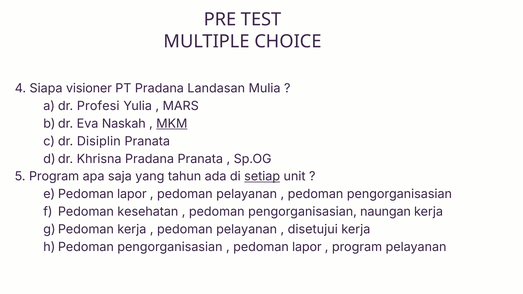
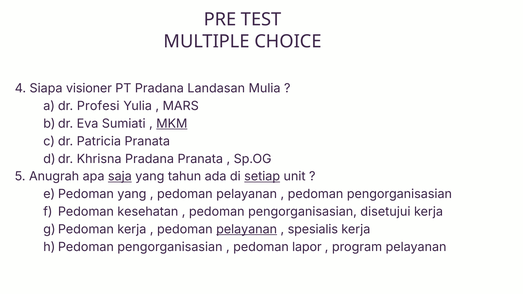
Naskah: Naskah -> Sumiati
Disiplin: Disiplin -> Patricia
5 Program: Program -> Anugrah
saja underline: none -> present
lapor at (132, 194): lapor -> yang
naungan: naungan -> disetujui
pelayanan at (247, 229) underline: none -> present
disetujui: disetujui -> spesialis
